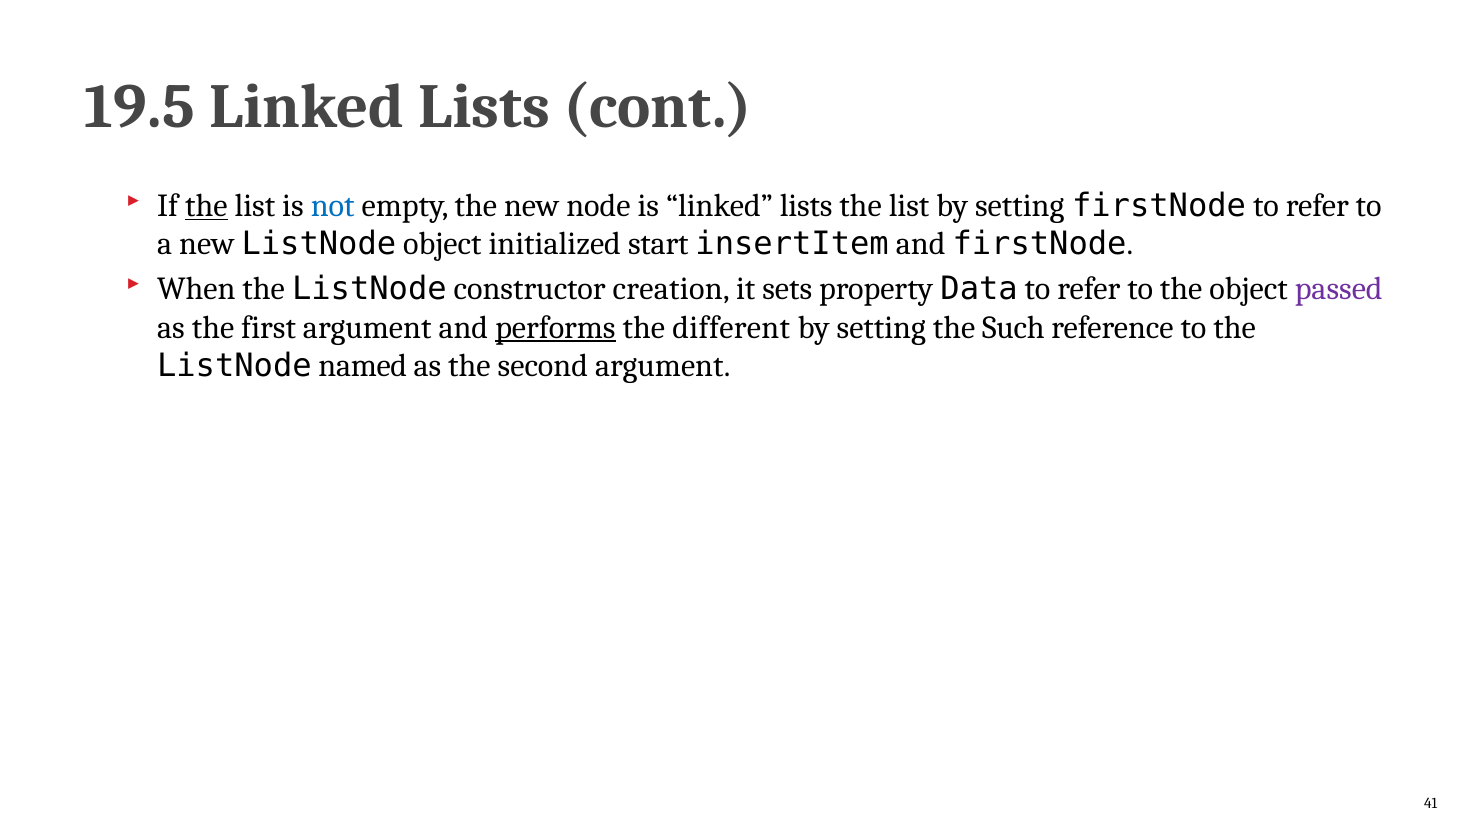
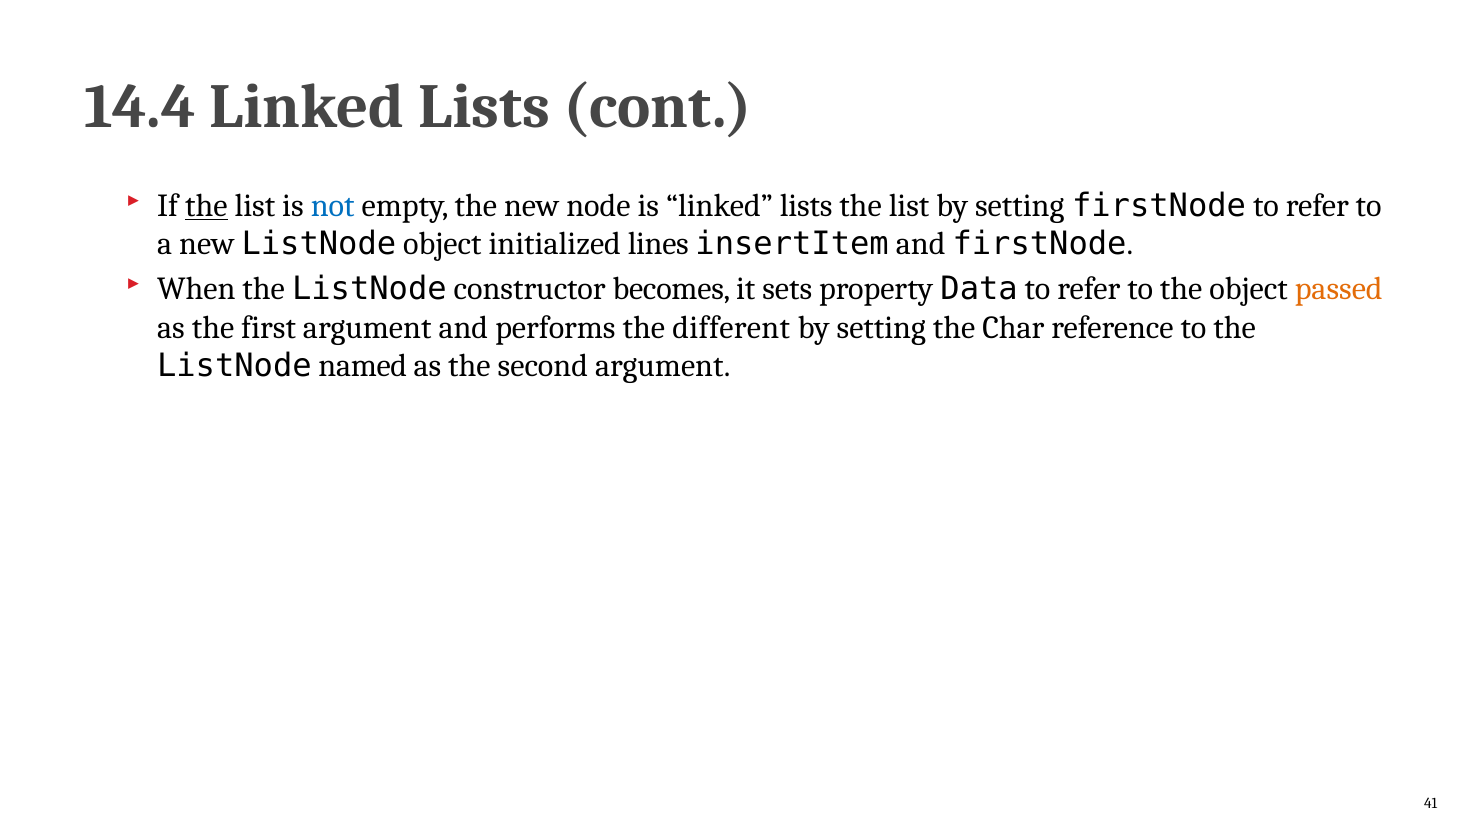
19.5: 19.5 -> 14.4
start: start -> lines
creation: creation -> becomes
passed colour: purple -> orange
performs underline: present -> none
Such: Such -> Char
